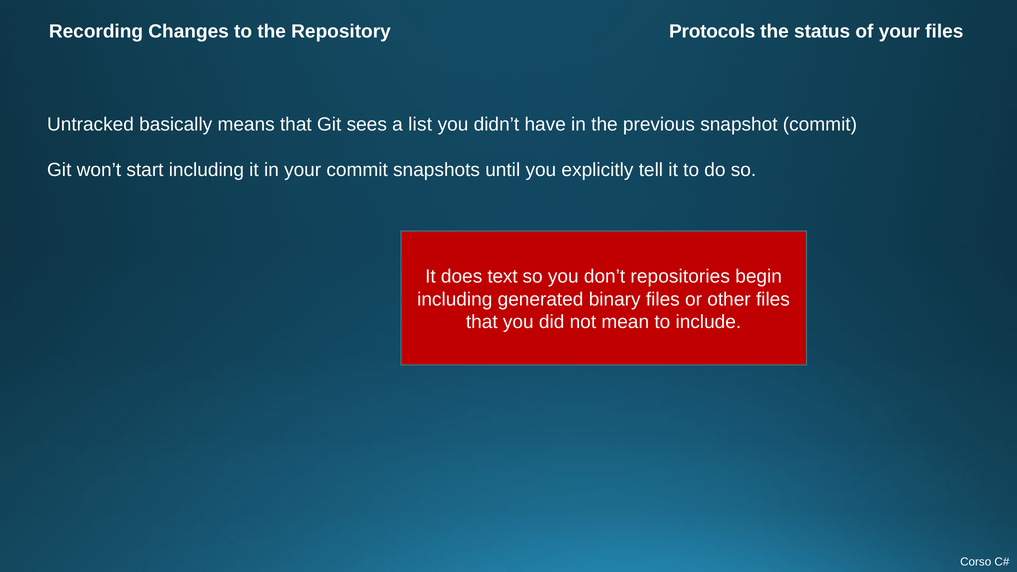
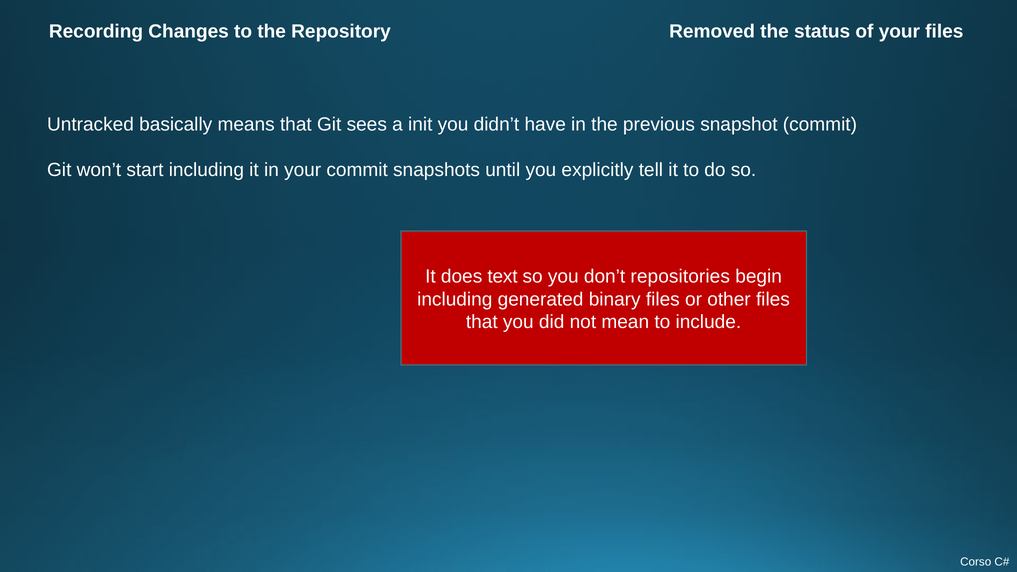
Protocols: Protocols -> Removed
list: list -> init
